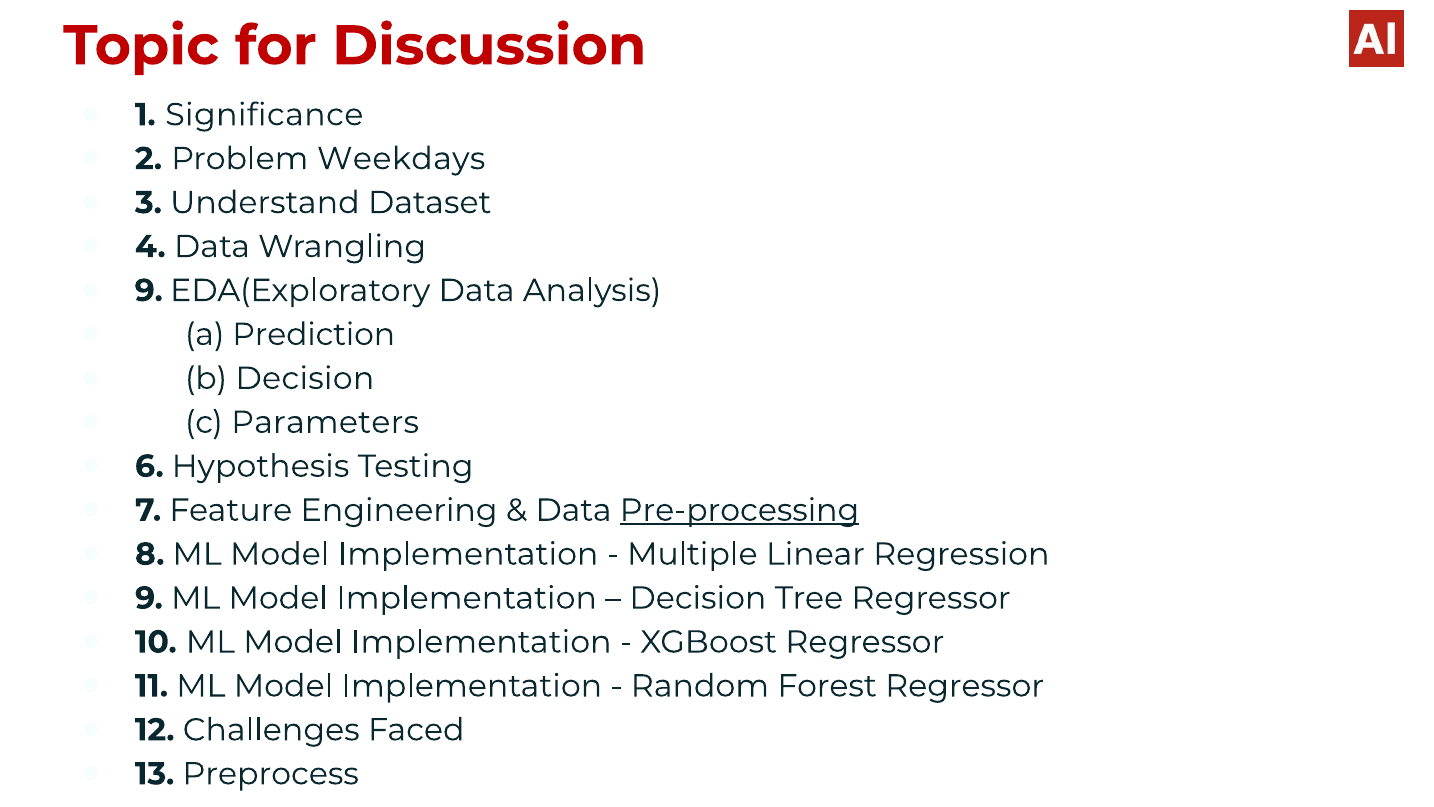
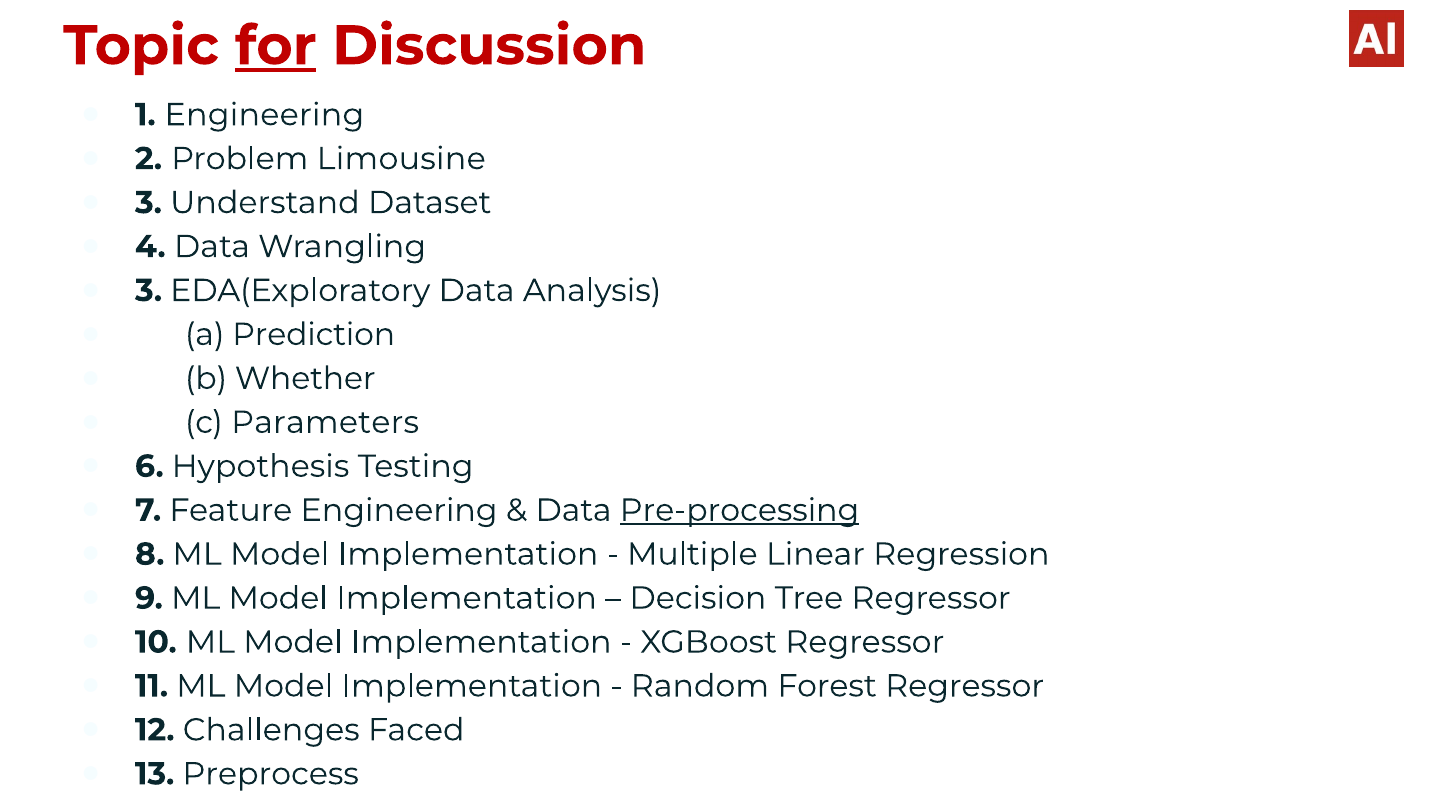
for underline: none -> present
1 Significance: Significance -> Engineering
Weekdays: Weekdays -> Limousine
9 at (149, 290): 9 -> 3
b Decision: Decision -> Whether
